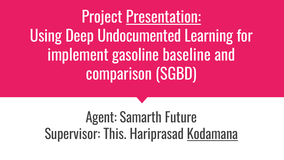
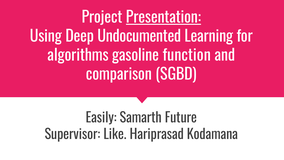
implement: implement -> algorithms
baseline: baseline -> function
Agent: Agent -> Easily
This: This -> Like
Kodamana underline: present -> none
